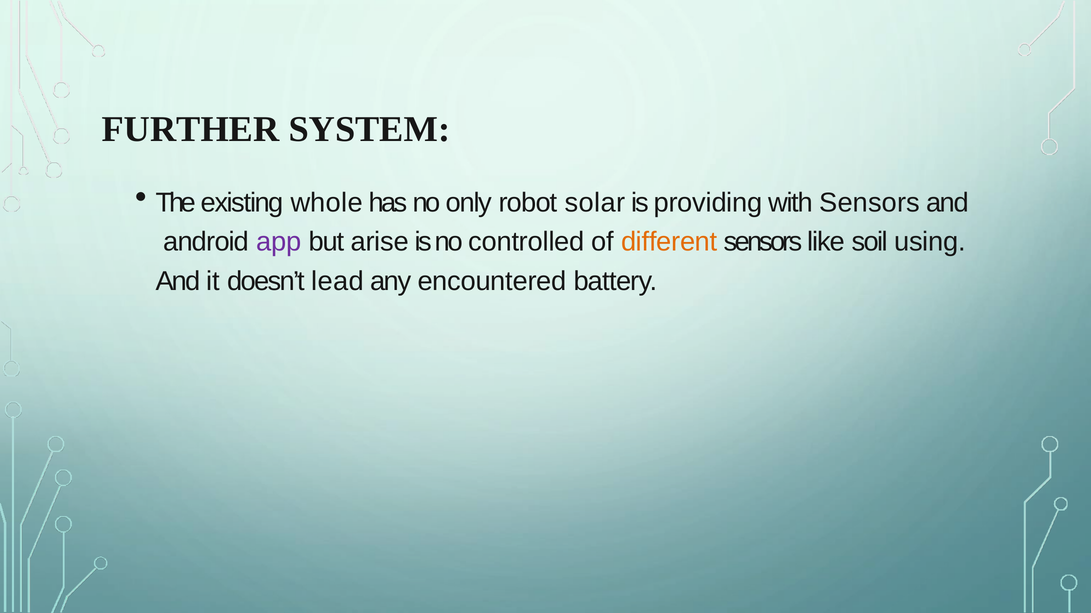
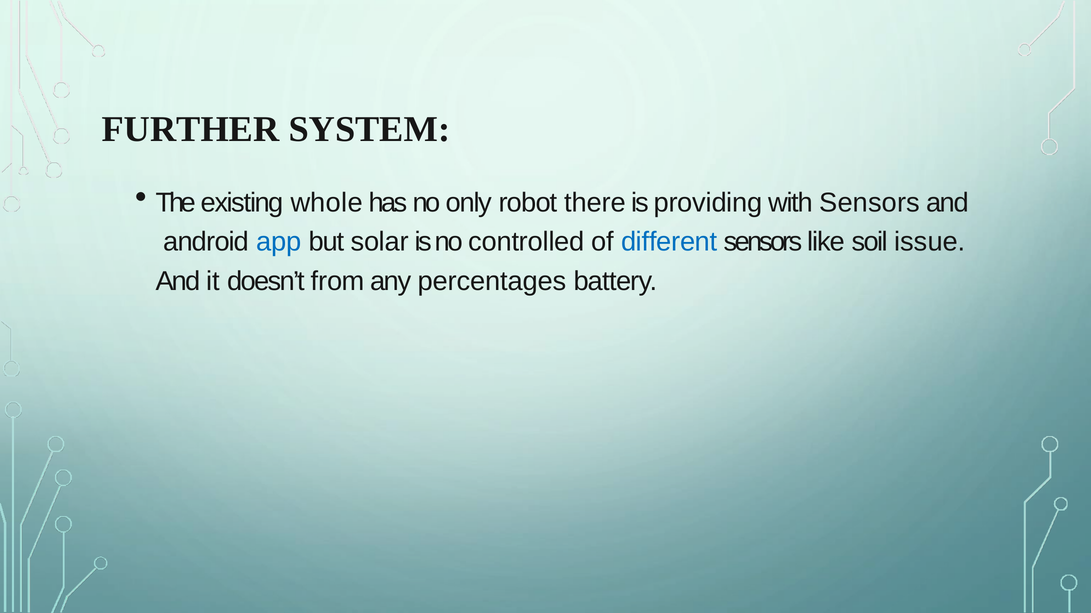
solar: solar -> there
app colour: purple -> blue
arise: arise -> solar
different colour: orange -> blue
using: using -> issue
lead: lead -> from
encountered: encountered -> percentages
